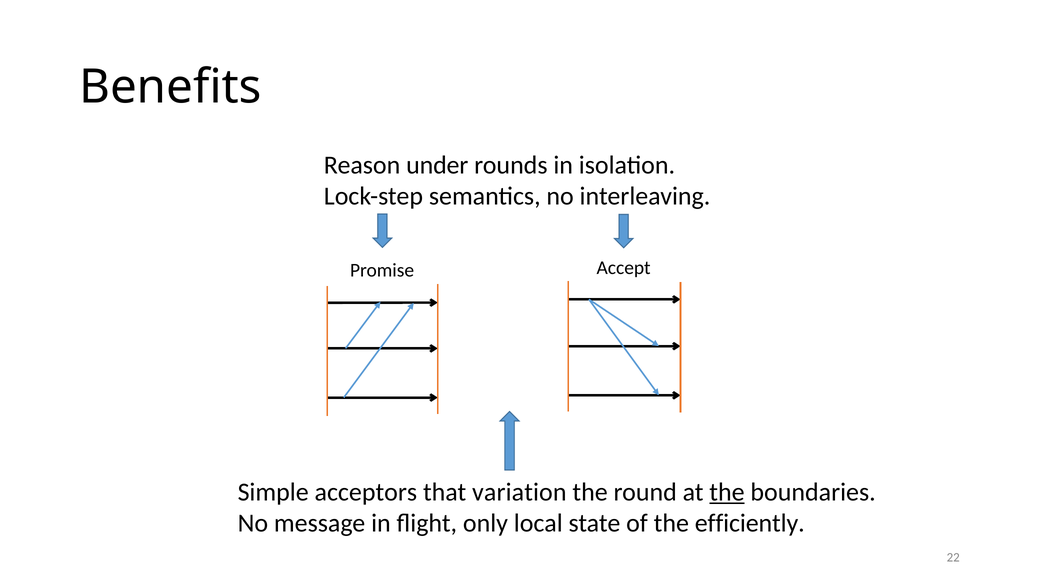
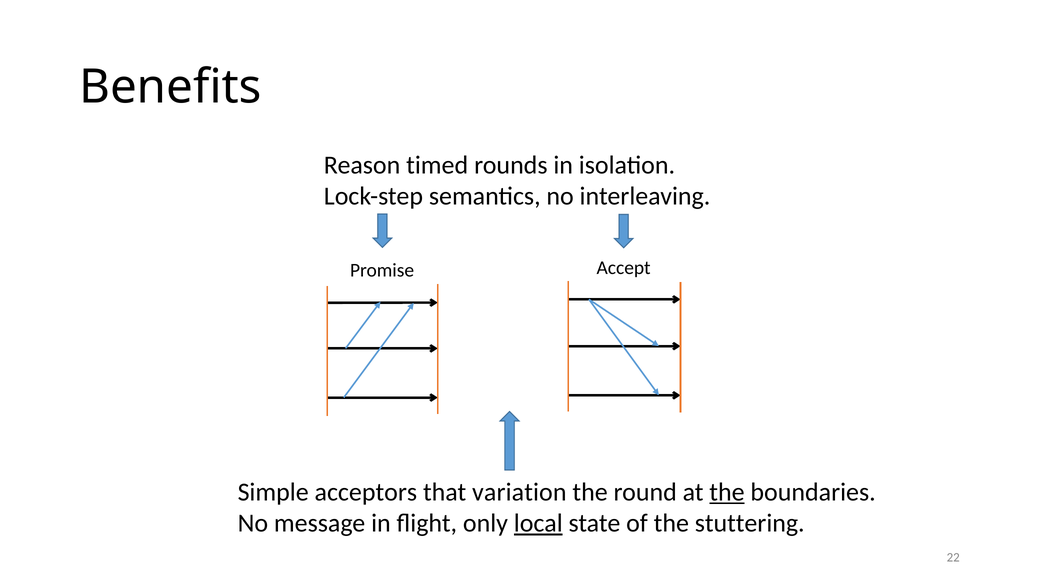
under: under -> timed
local underline: none -> present
efficiently: efficiently -> stuttering
